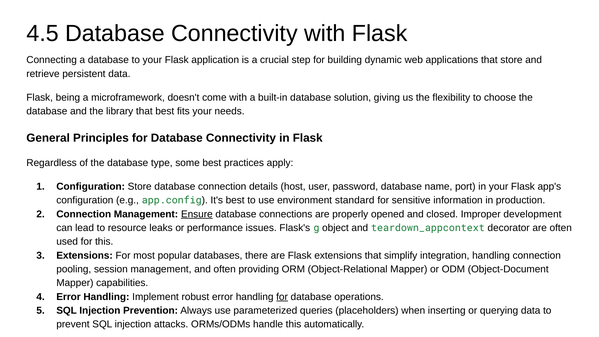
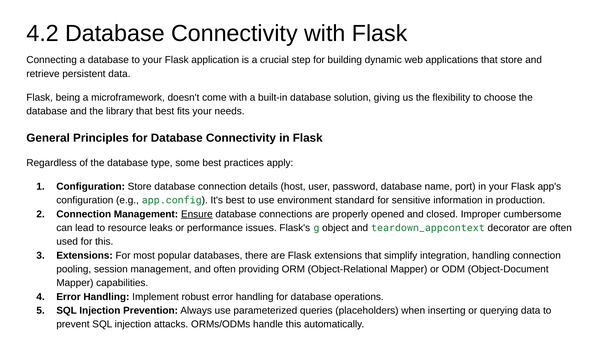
4.5: 4.5 -> 4.2
development: development -> cumbersome
for at (282, 297) underline: present -> none
